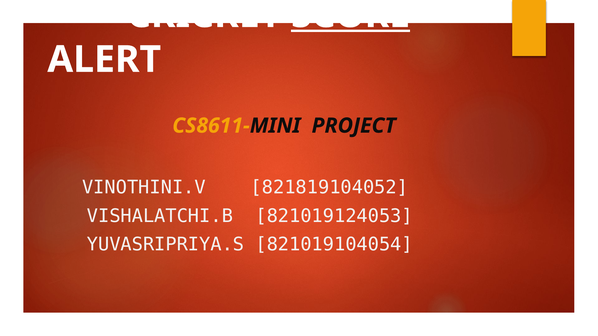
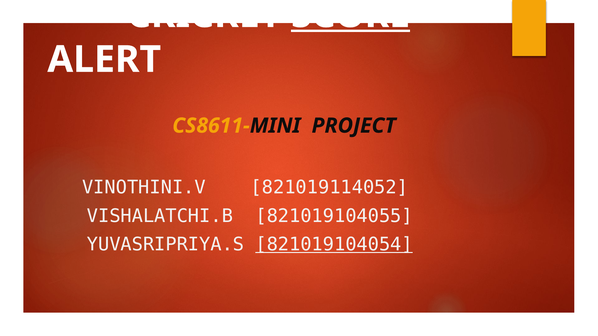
821819104052: 821819104052 -> 821019114052
821019124053: 821019124053 -> 821019104055
821019104054 underline: none -> present
